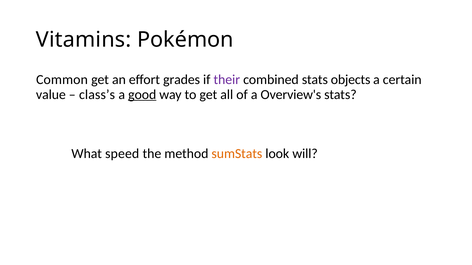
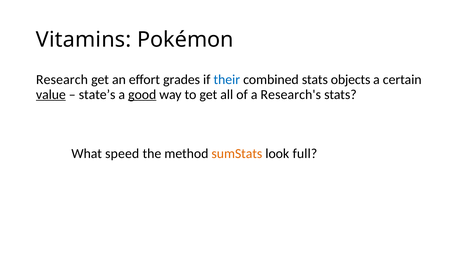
Common: Common -> Research
their colour: purple -> blue
value underline: none -> present
class’s: class’s -> state’s
Overview's: Overview's -> Research's
will: will -> full
